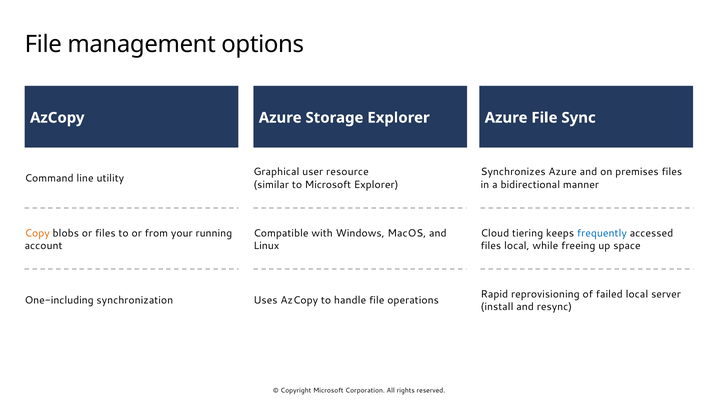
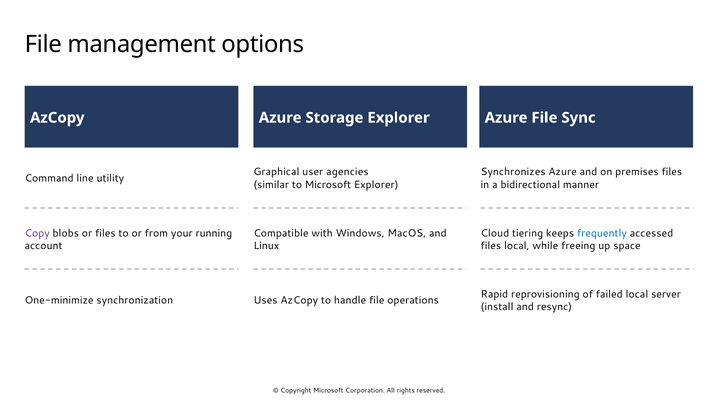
resource: resource -> agencies
Copy colour: orange -> purple
One-including: One-including -> One-minimize
